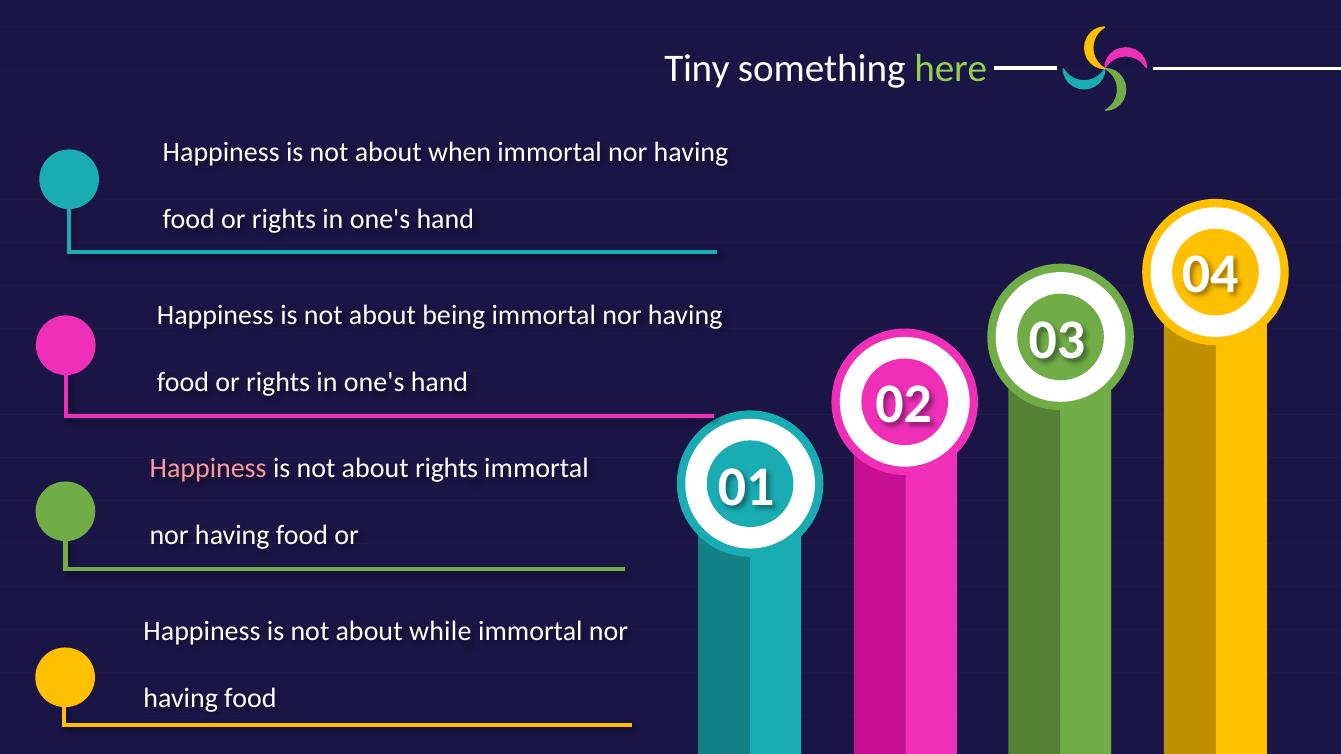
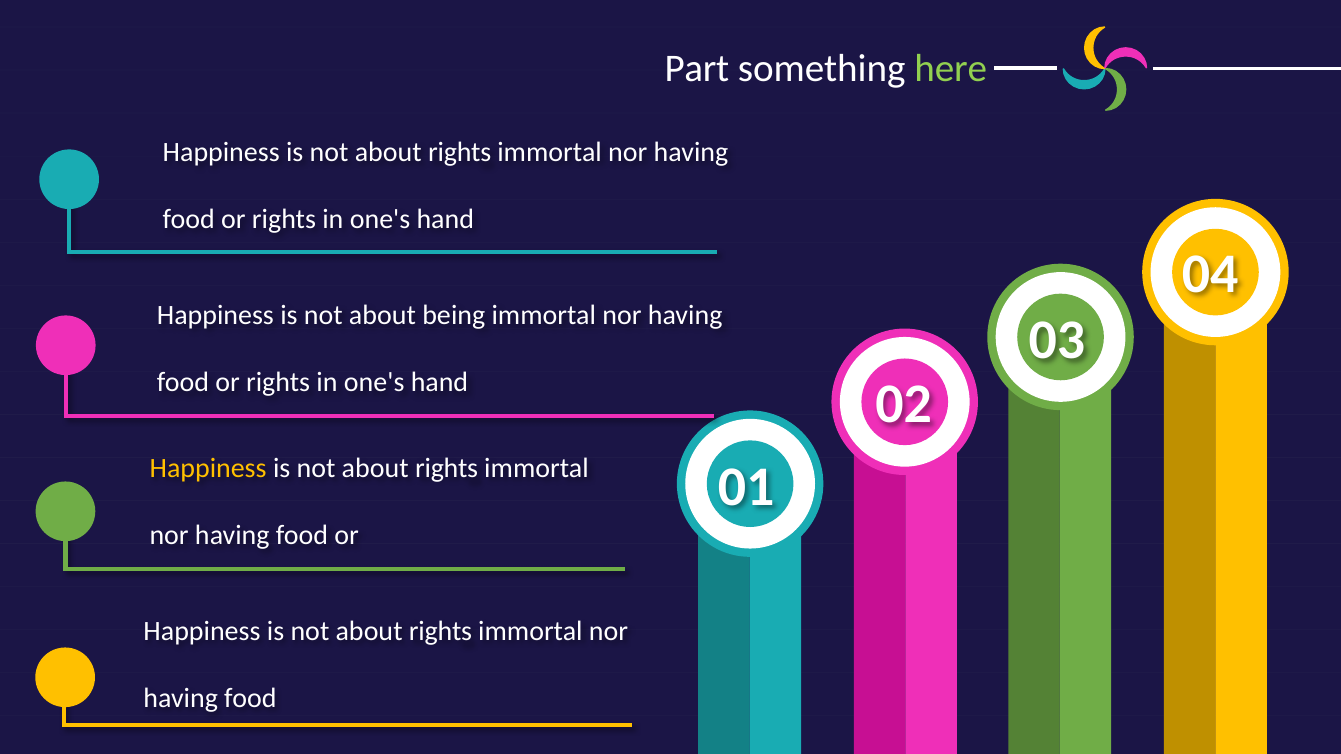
Tiny: Tiny -> Part
when at (460, 152): when -> rights
Happiness at (208, 468) colour: pink -> yellow
while at (440, 632): while -> rights
